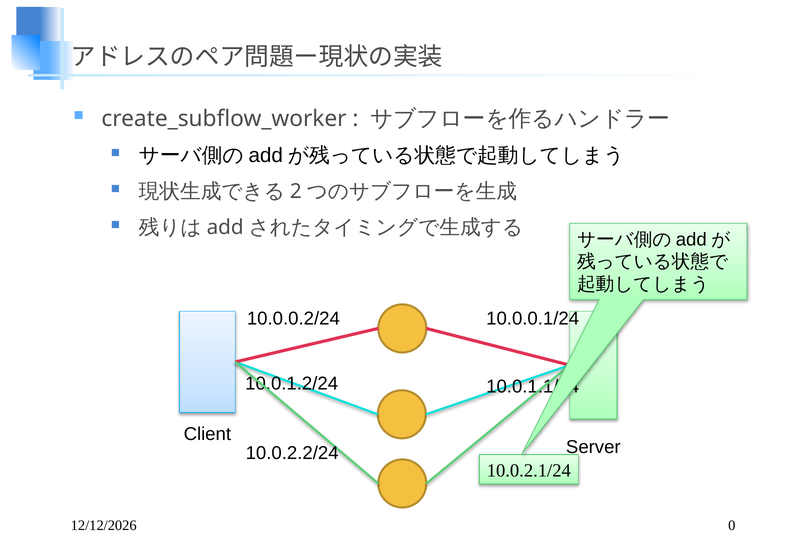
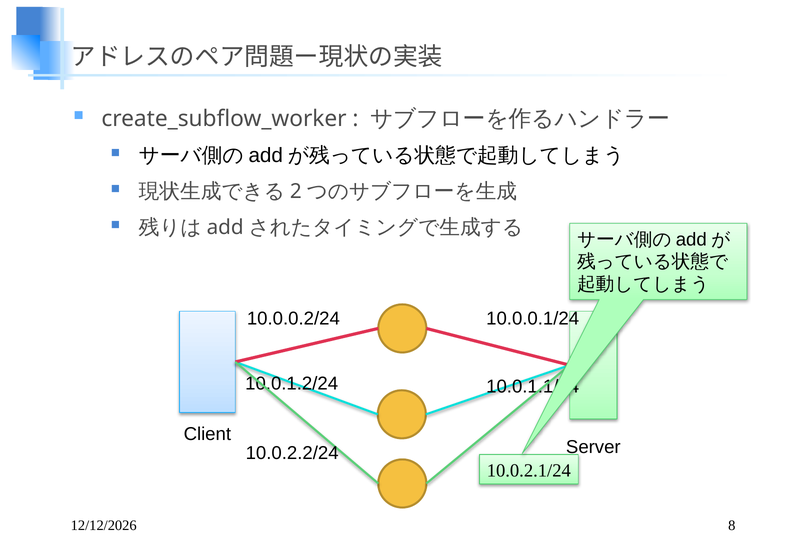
0: 0 -> 8
